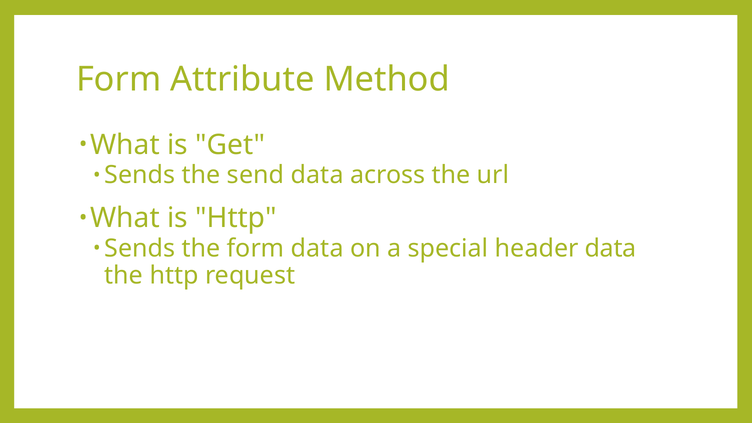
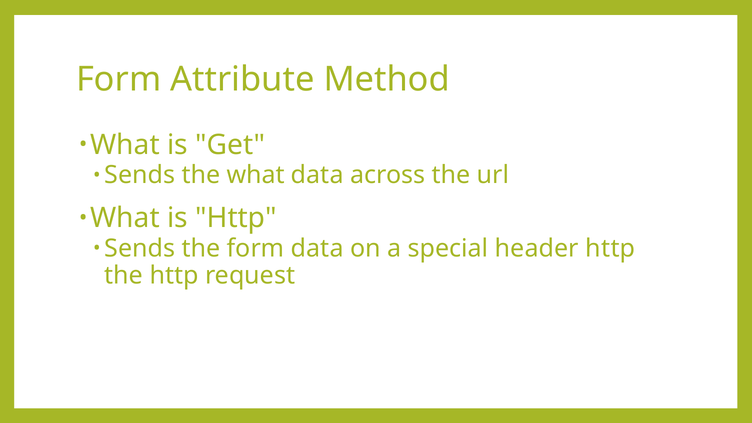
the send: send -> what
header data: data -> http
